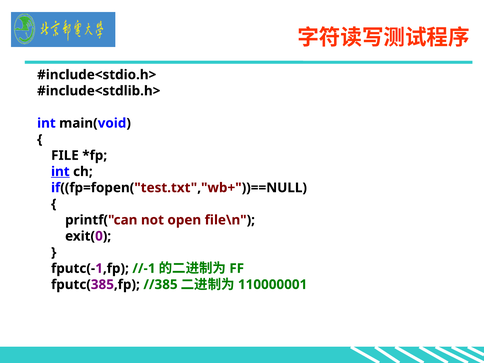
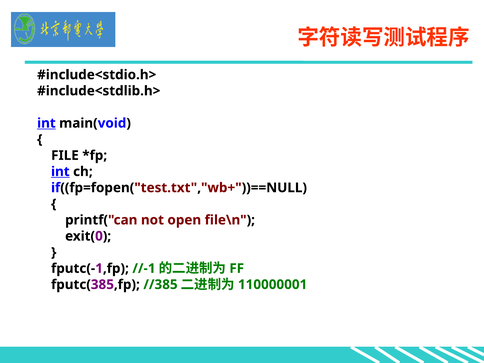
int at (46, 123) underline: none -> present
